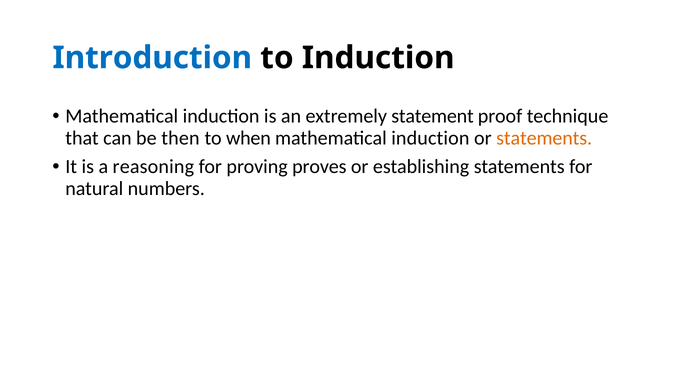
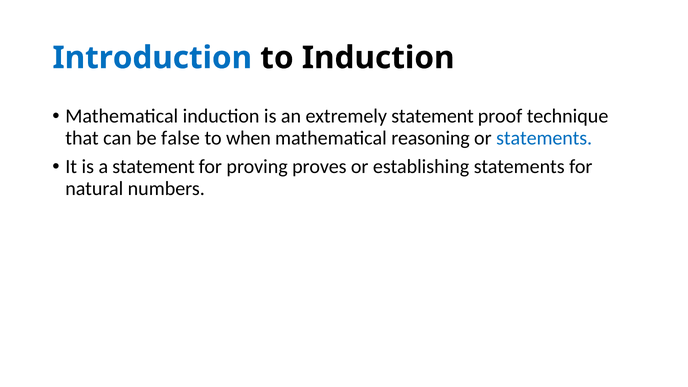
then: then -> false
induction at (430, 138): induction -> reasoning
statements at (544, 138) colour: orange -> blue
a reasoning: reasoning -> statement
